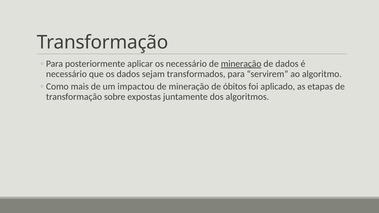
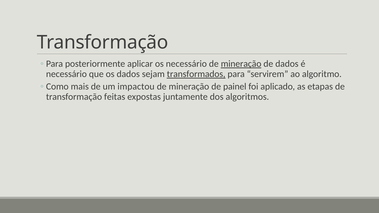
transformados underline: none -> present
óbitos: óbitos -> painel
sobre: sobre -> feitas
